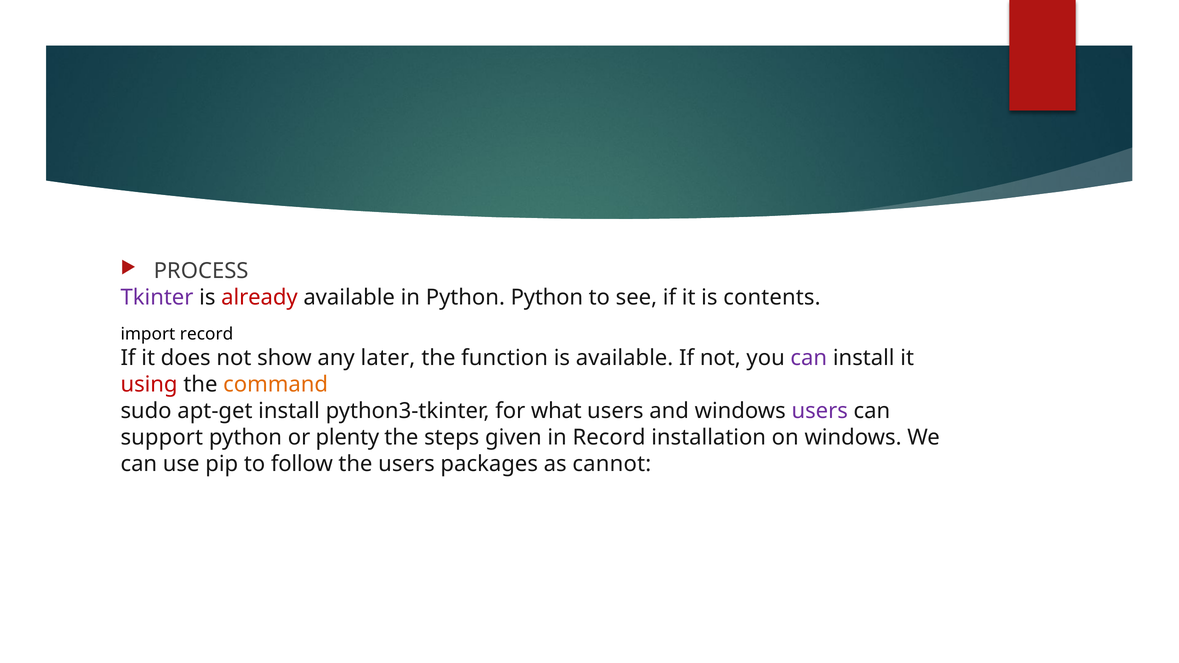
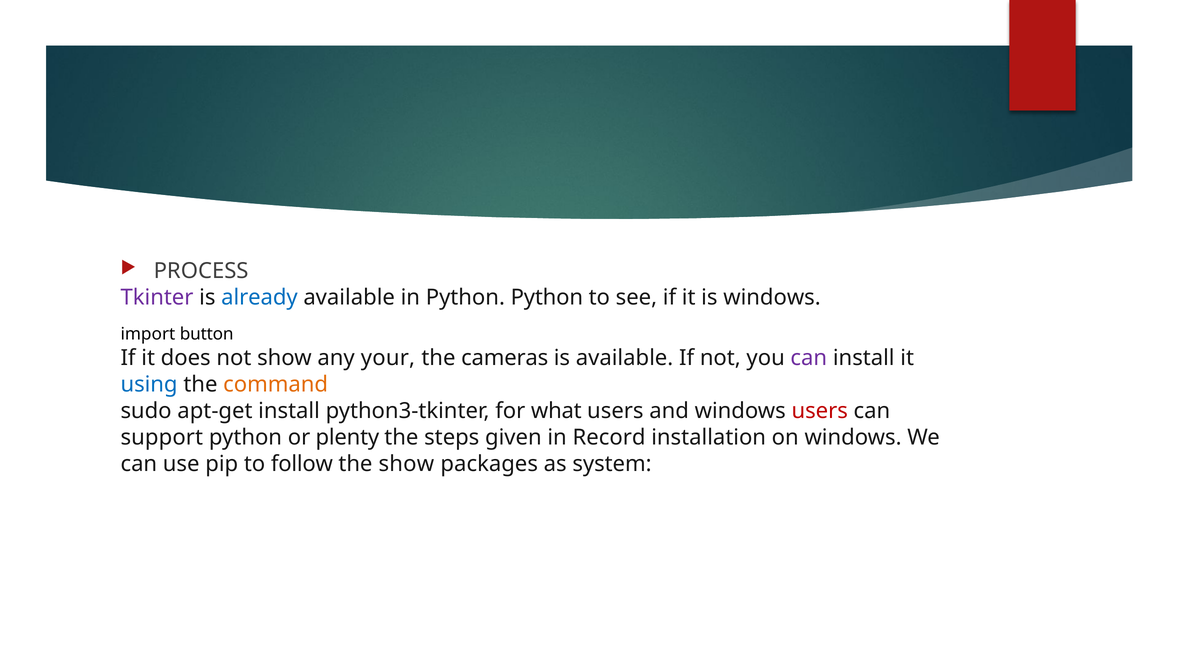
already colour: red -> blue
is contents: contents -> windows
import record: record -> button
later: later -> your
function: function -> cameras
using colour: red -> blue
users at (820, 411) colour: purple -> red
the users: users -> show
cannot: cannot -> system
